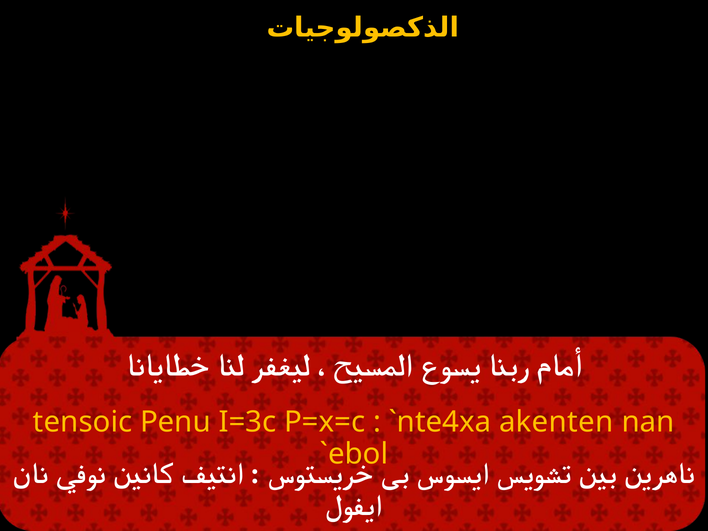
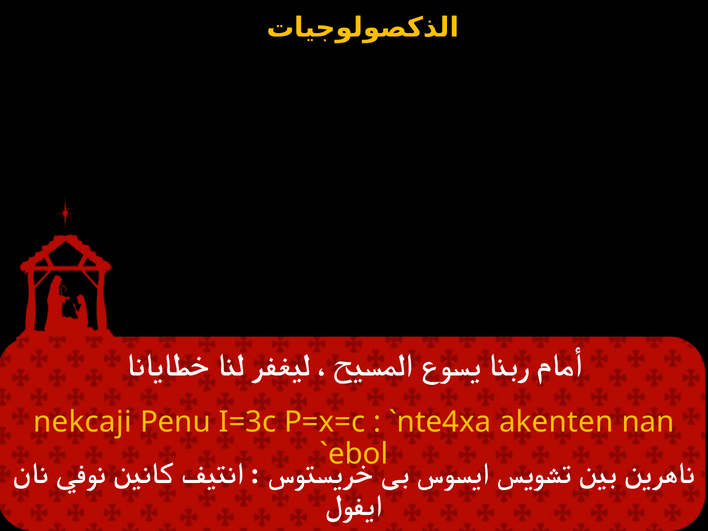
tensoic: tensoic -> nekcaji
